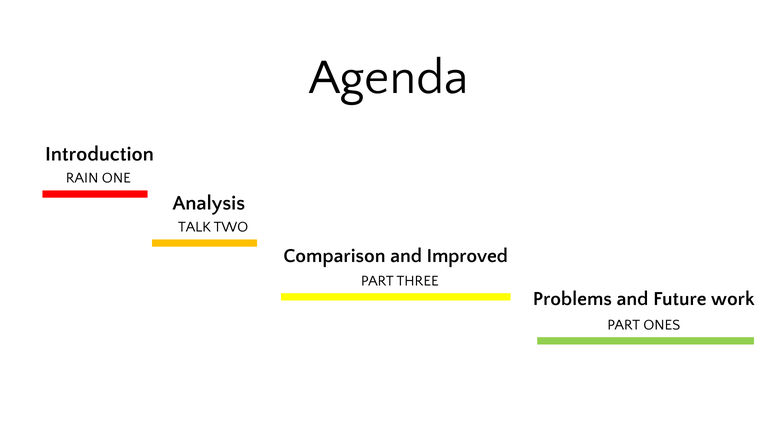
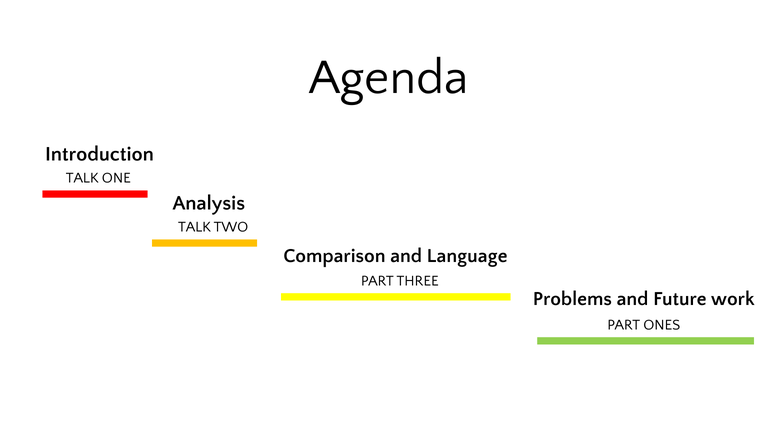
RAIN at (82, 178): RAIN -> TALK
Improved: Improved -> Language
